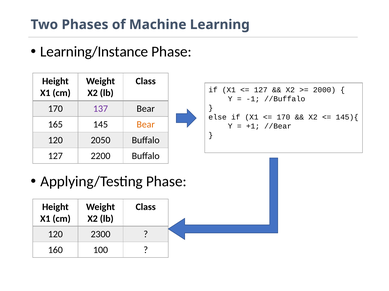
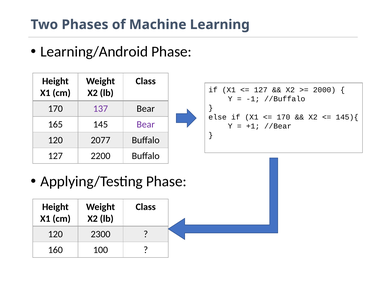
Learning/Instance: Learning/Instance -> Learning/Android
Bear at (146, 125) colour: orange -> purple
2050: 2050 -> 2077
